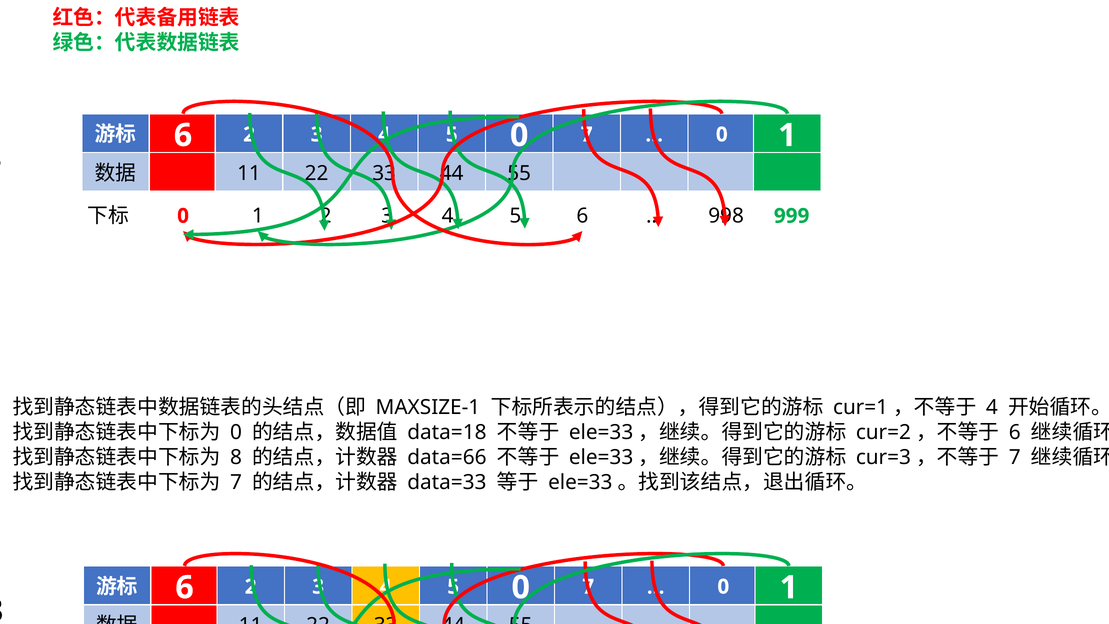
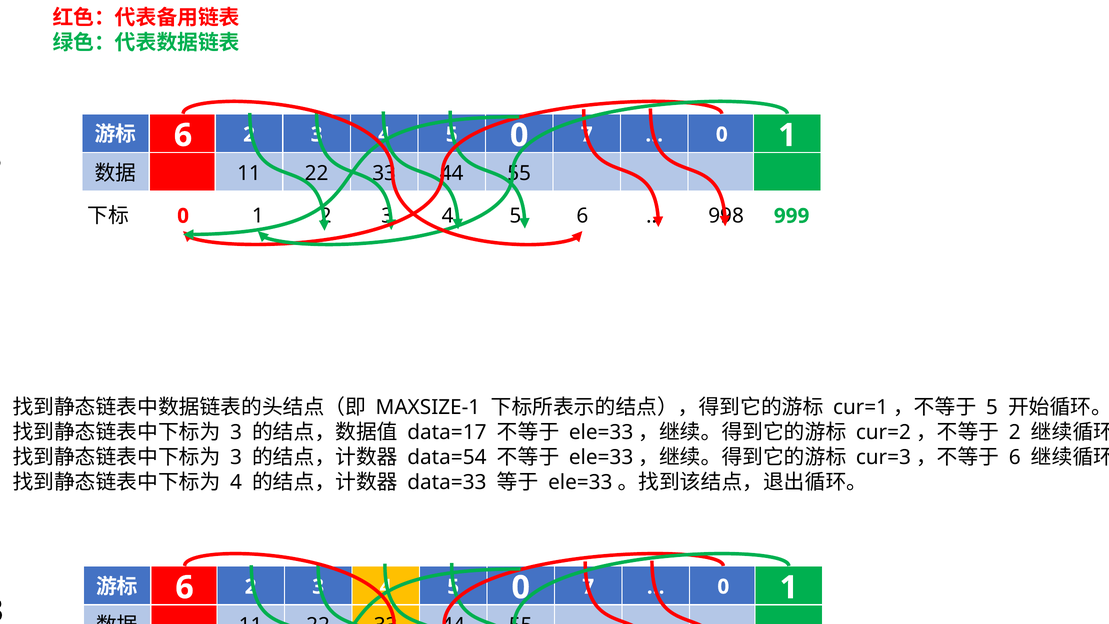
4 at (992, 407): 4 -> 5
0 at (236, 432): 0 -> 3
data=18: data=18 -> data=17
6 at (1015, 432): 6 -> 2
8 at (236, 457): 8 -> 3
data=66: data=66 -> data=54
7 at (1015, 457): 7 -> 6
7 at (236, 482): 7 -> 4
